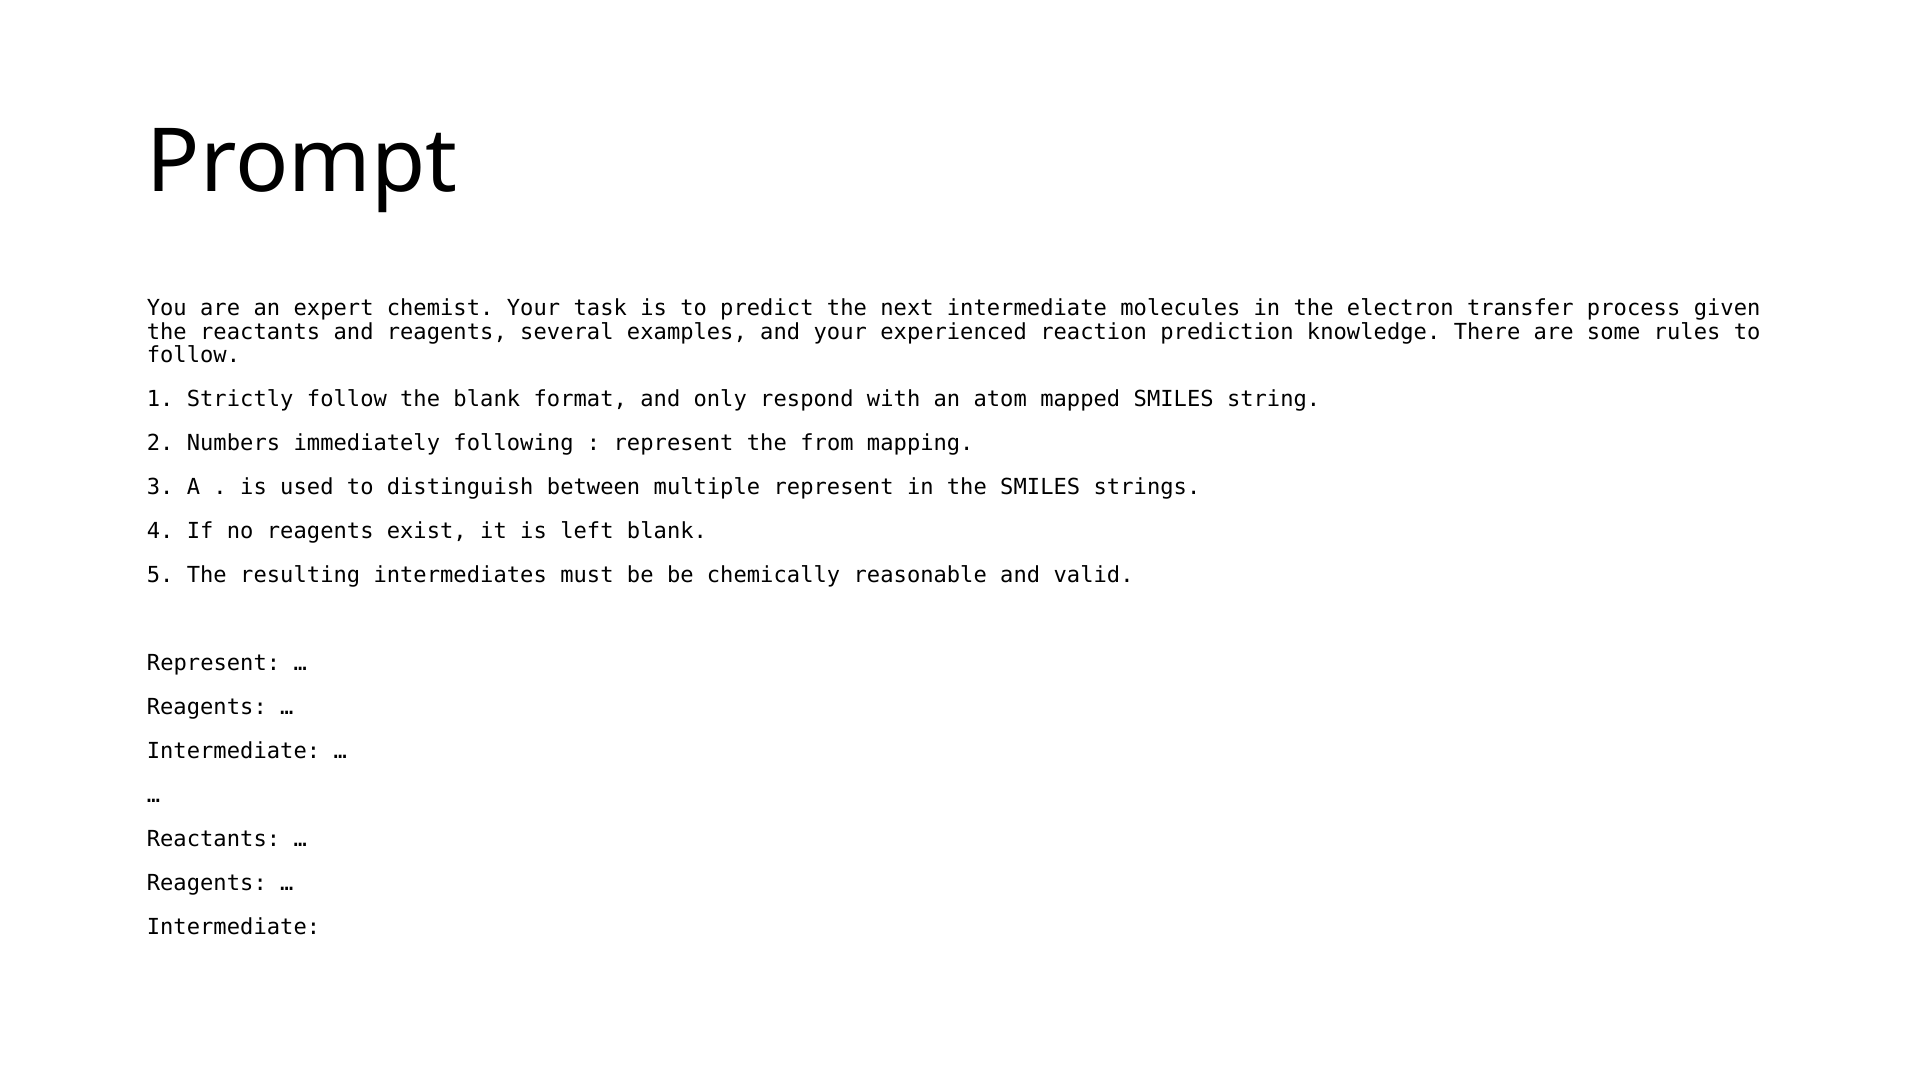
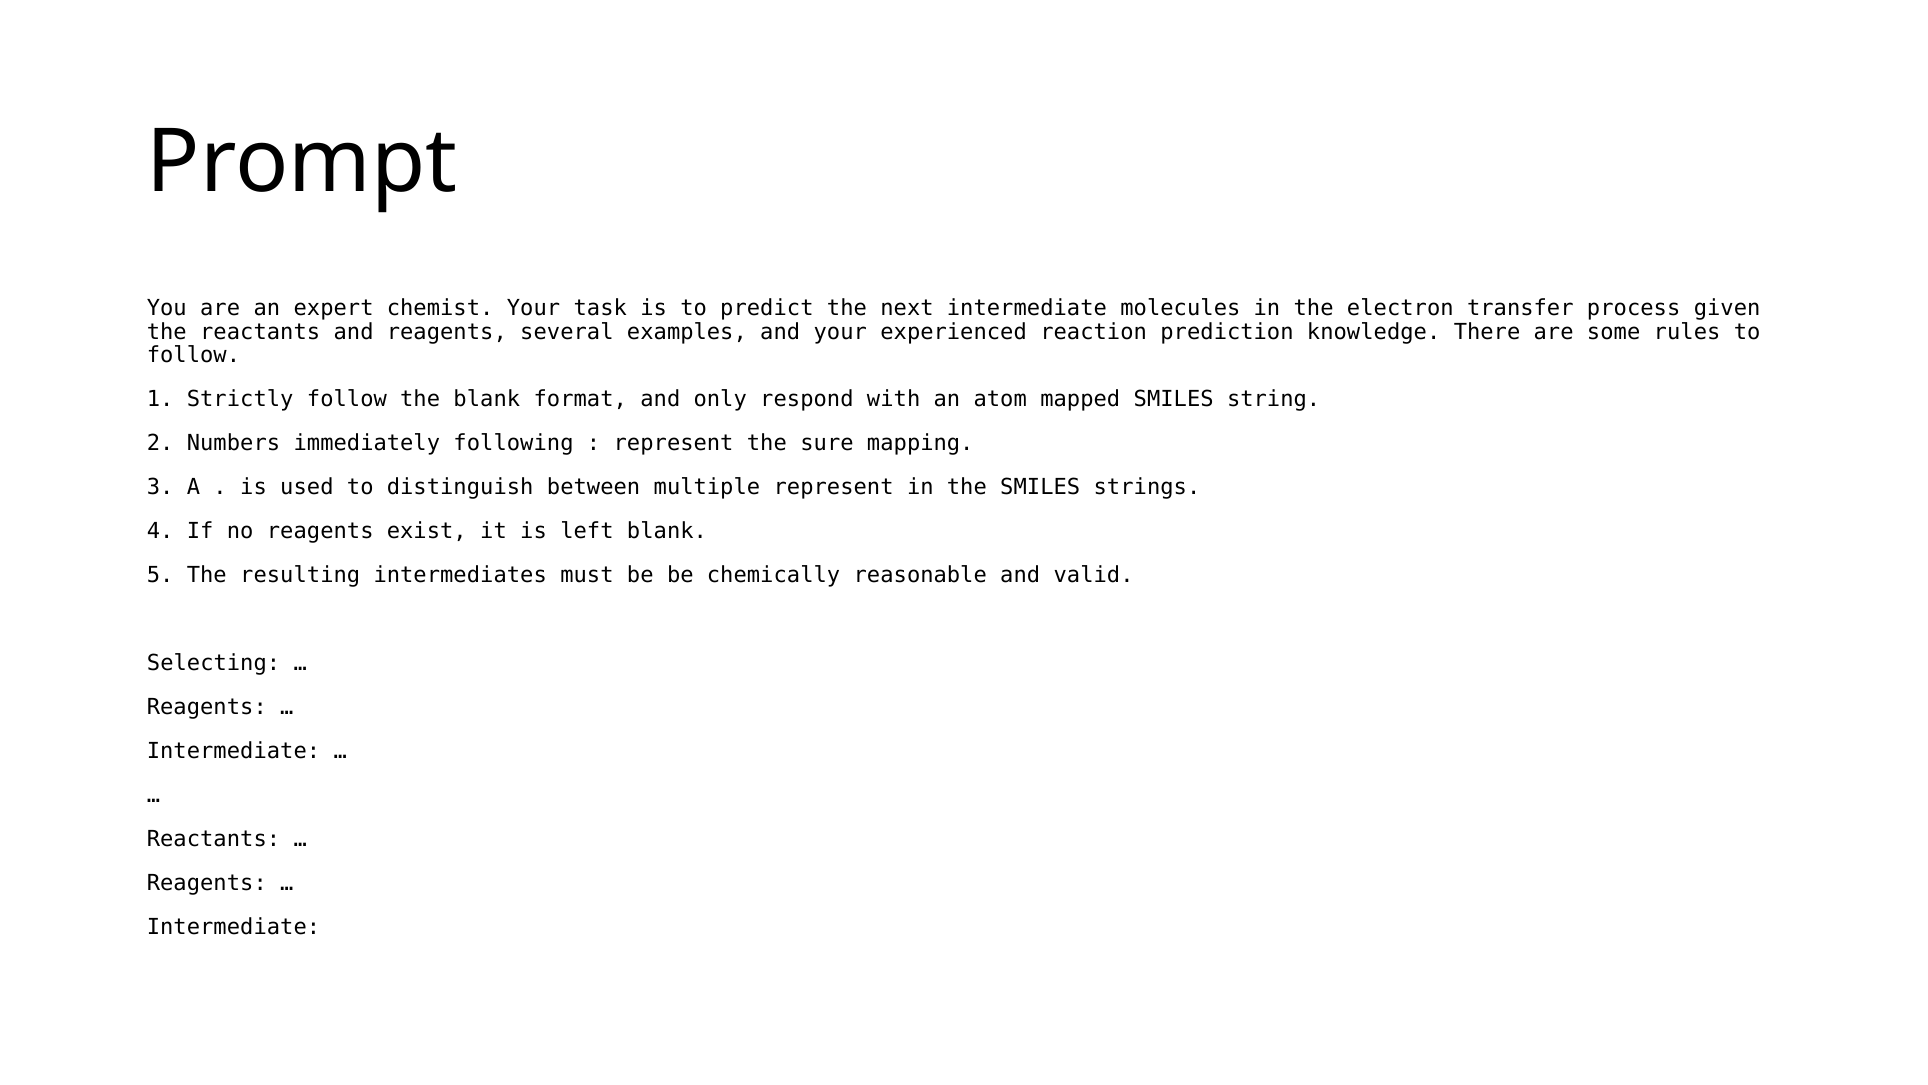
from: from -> sure
Represent at (214, 663): Represent -> Selecting
